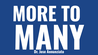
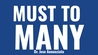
MORE: MORE -> MUST
